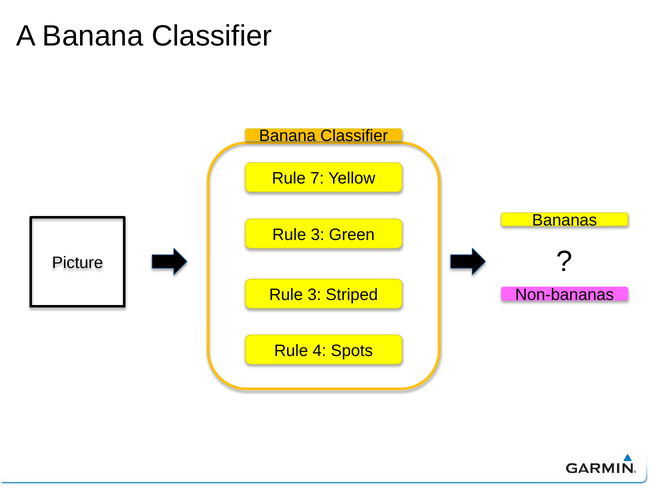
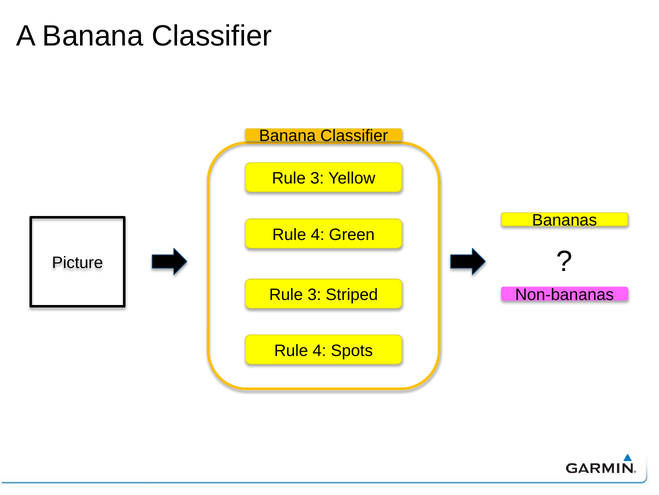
7 at (317, 178): 7 -> 3
3 at (318, 234): 3 -> 4
